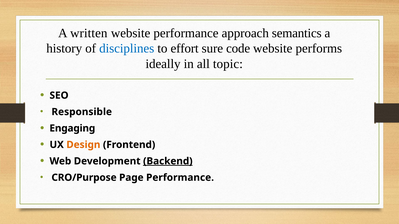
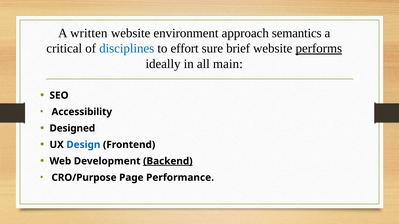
website performance: performance -> environment
history: history -> critical
code: code -> brief
performs underline: none -> present
topic: topic -> main
Responsible: Responsible -> Accessibility
Engaging: Engaging -> Designed
Design colour: orange -> blue
